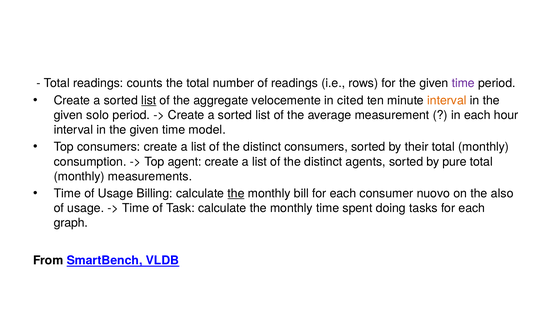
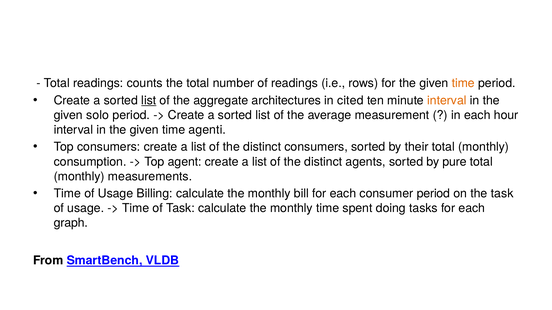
time at (463, 83) colour: purple -> orange
velocemente: velocemente -> architectures
model: model -> agenti
the at (236, 194) underline: present -> none
consumer nuovo: nuovo -> period
the also: also -> task
